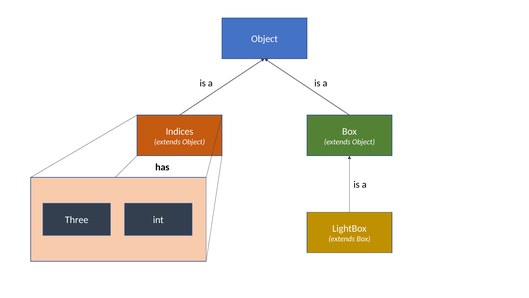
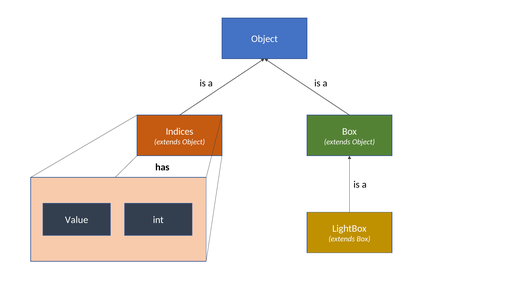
Three: Three -> Value
